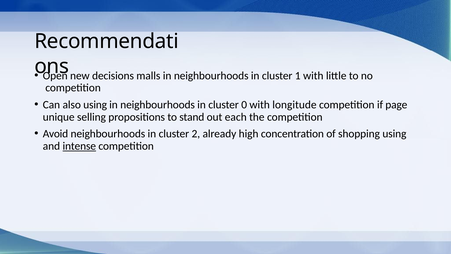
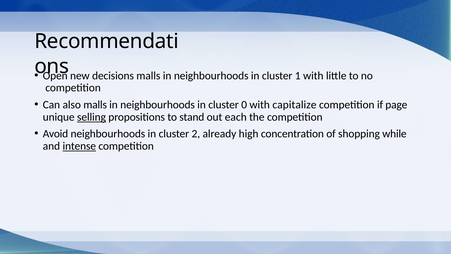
also using: using -> malls
longitude: longitude -> capitalize
selling underline: none -> present
shopping using: using -> while
